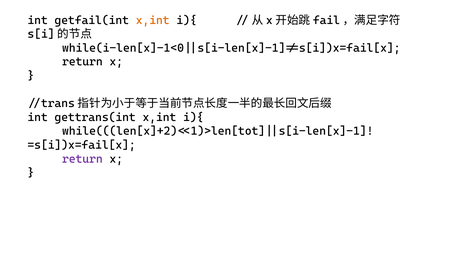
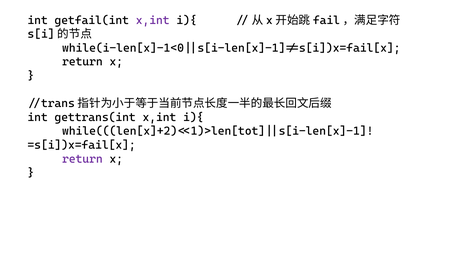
x,int at (153, 20) colour: orange -> purple
